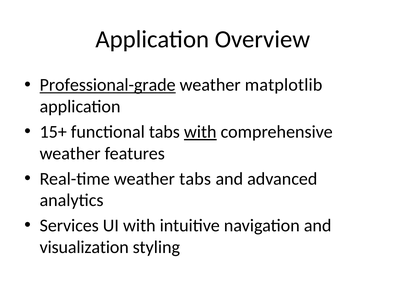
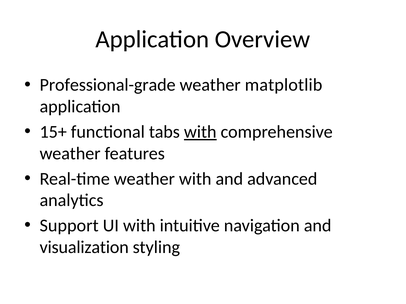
Professional-grade underline: present -> none
weather tabs: tabs -> with
Services: Services -> Support
